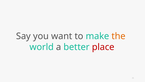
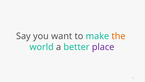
place colour: red -> purple
